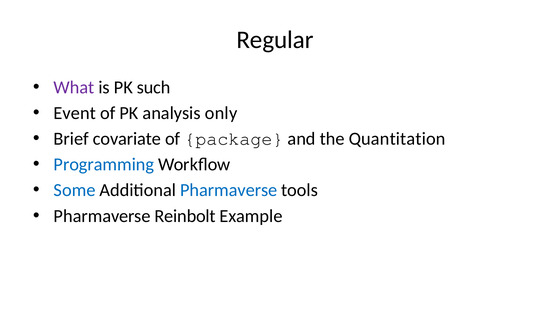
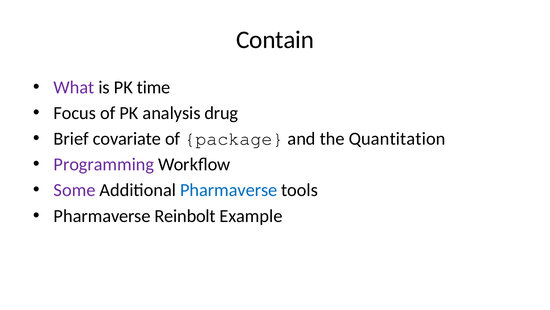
Regular: Regular -> Contain
such: such -> time
Event: Event -> Focus
only: only -> drug
Programming colour: blue -> purple
Some colour: blue -> purple
